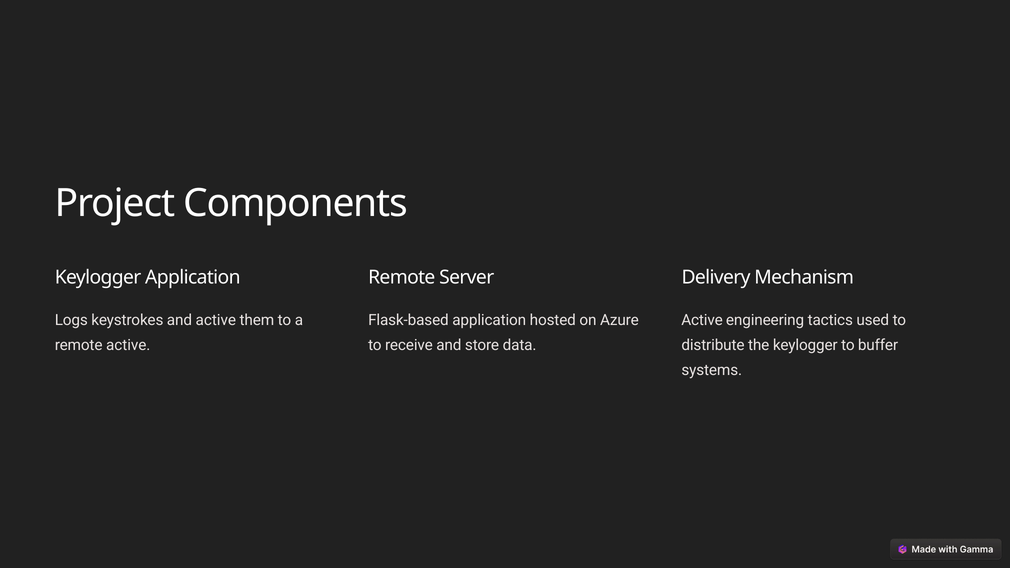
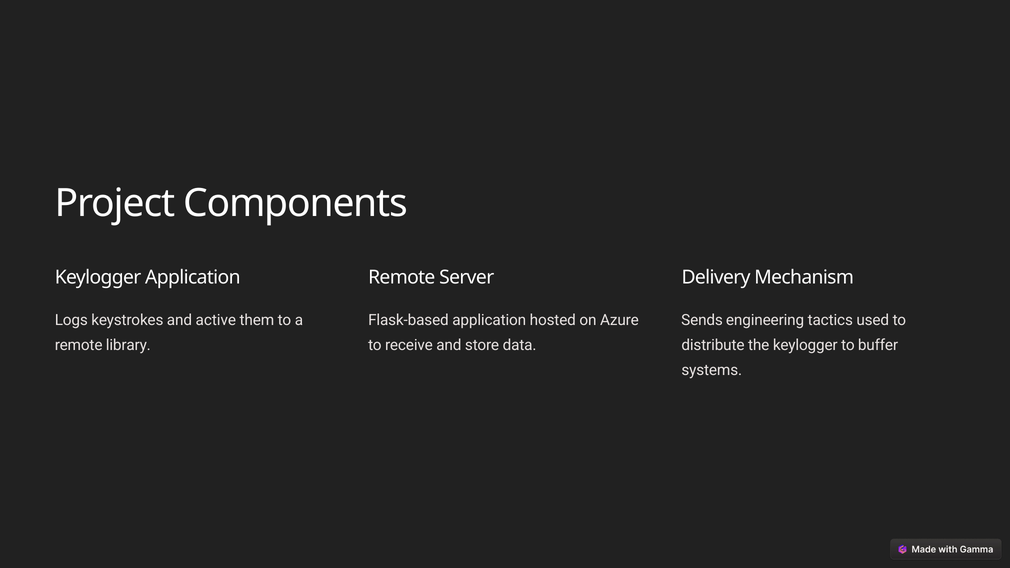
Active at (702, 320): Active -> Sends
remote active: active -> library
